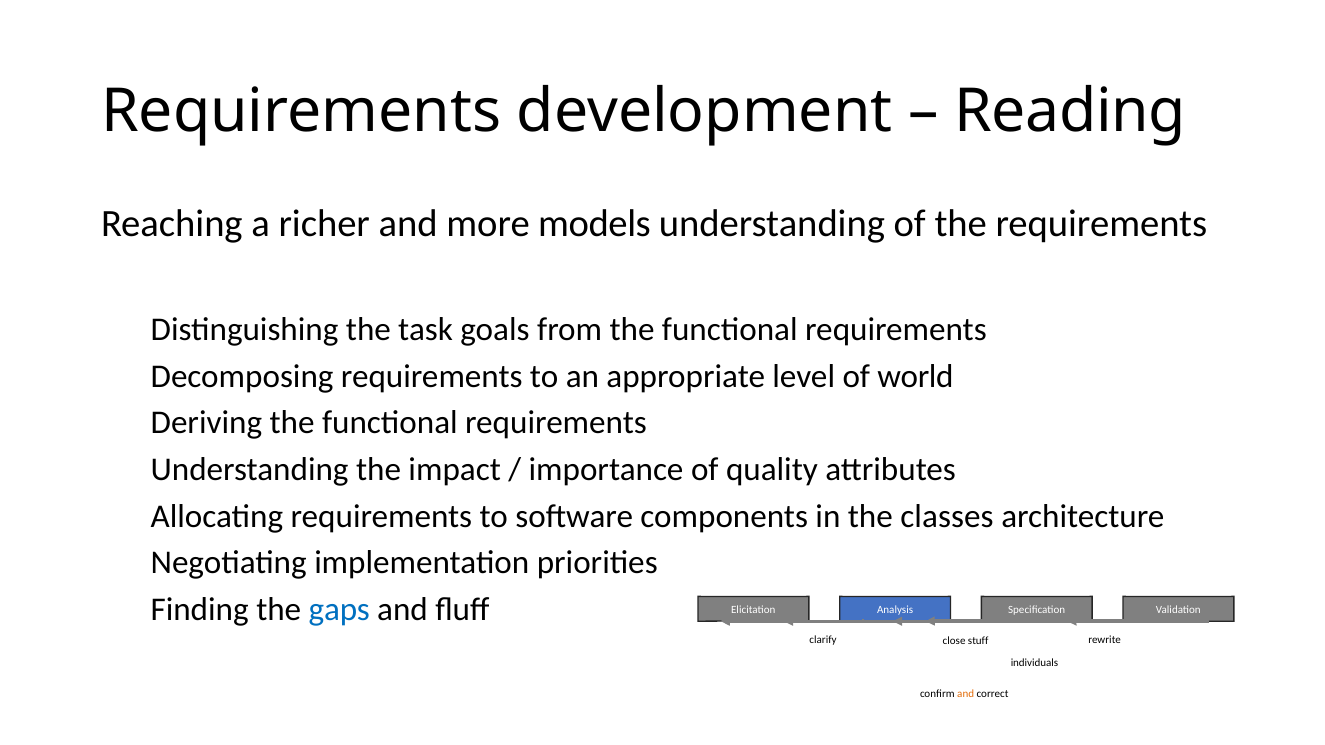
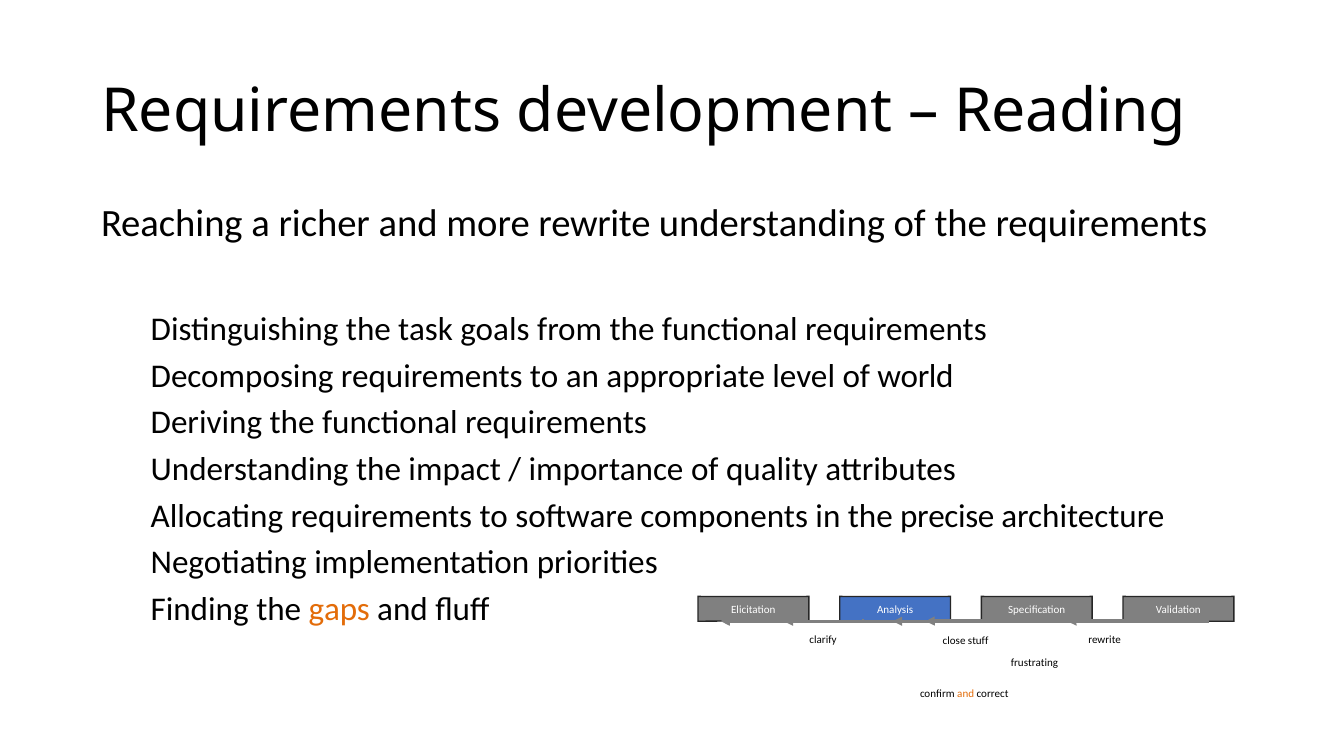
more models: models -> rewrite
classes: classes -> precise
gaps colour: blue -> orange
individuals: individuals -> frustrating
